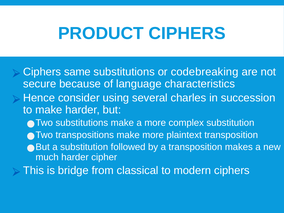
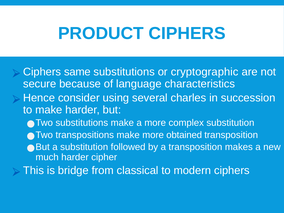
codebreaking: codebreaking -> cryptographic
plaintext: plaintext -> obtained
